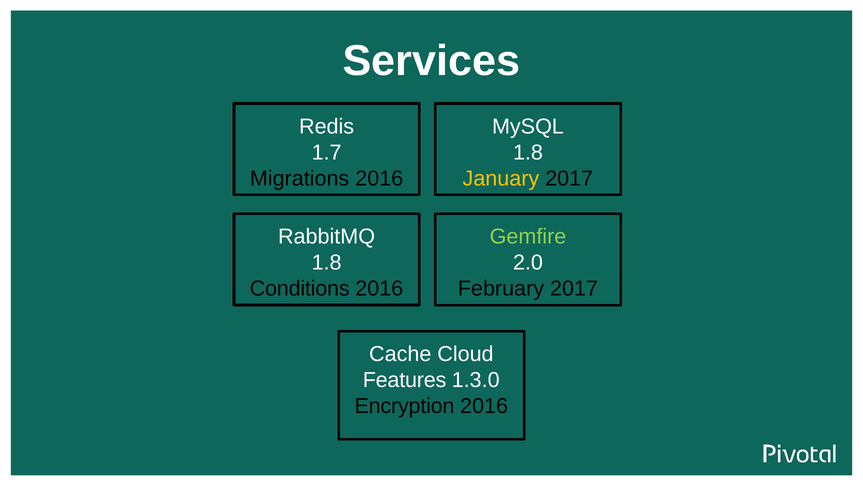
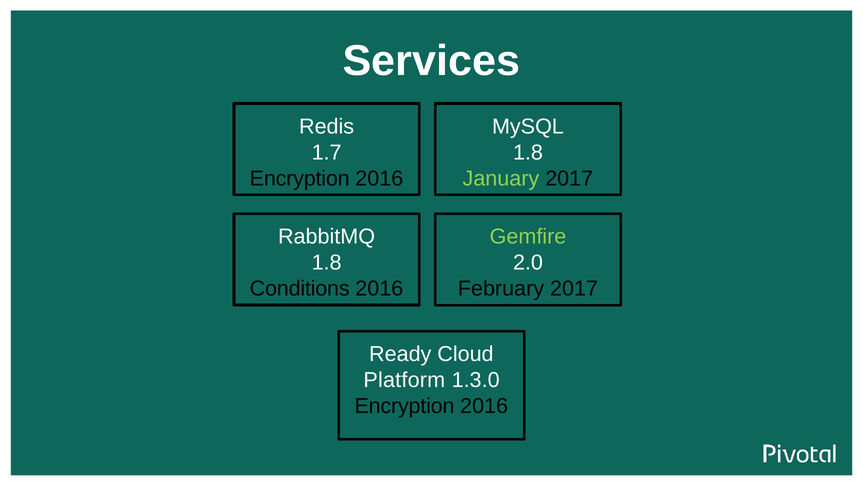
Migrations at (300, 178): Migrations -> Encryption
January colour: yellow -> light green
Cache: Cache -> Ready
Features: Features -> Platform
